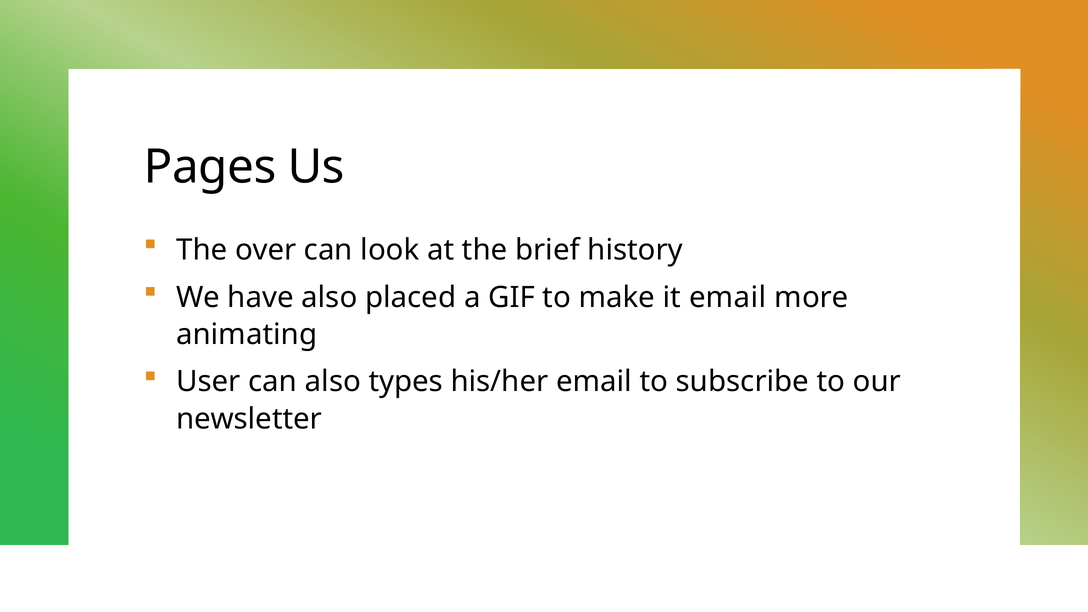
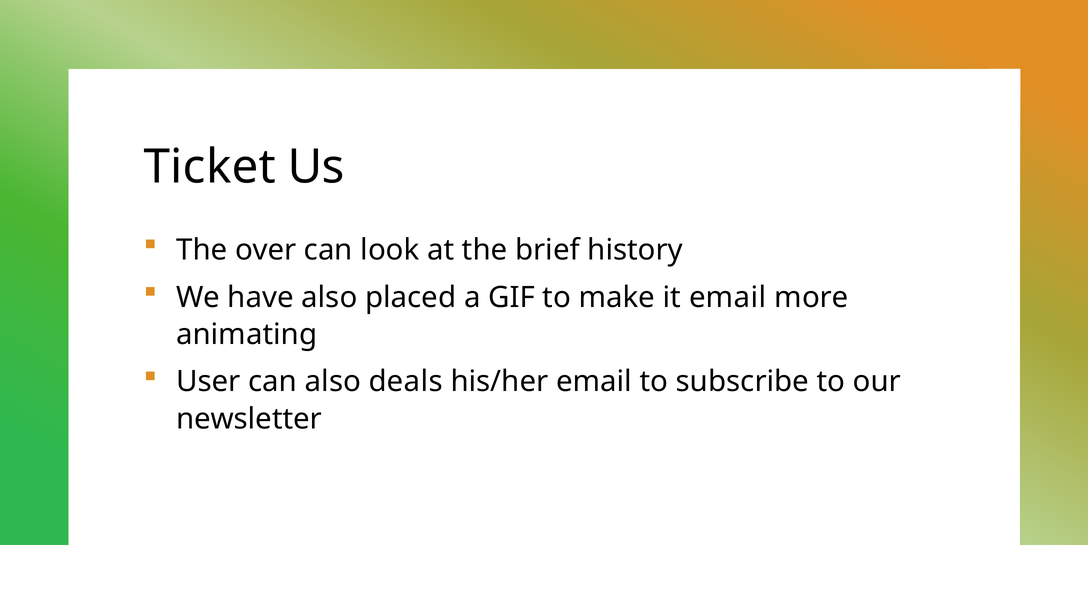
Pages: Pages -> Ticket
types: types -> deals
